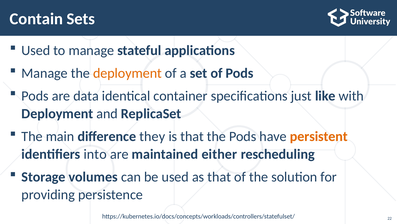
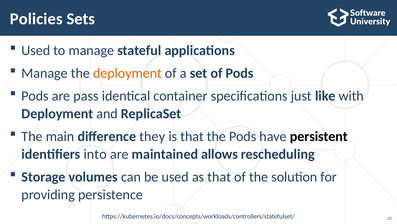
Contain: Contain -> Policies
data: data -> pass
persistent colour: orange -> black
either: either -> allows
